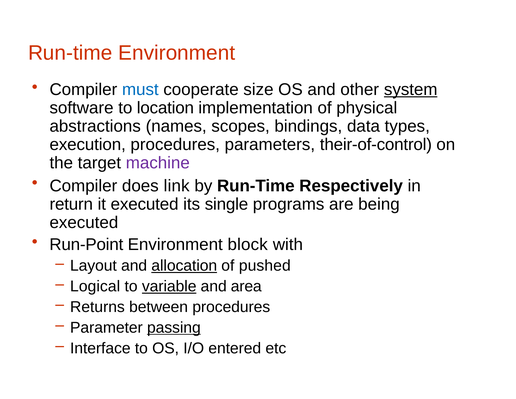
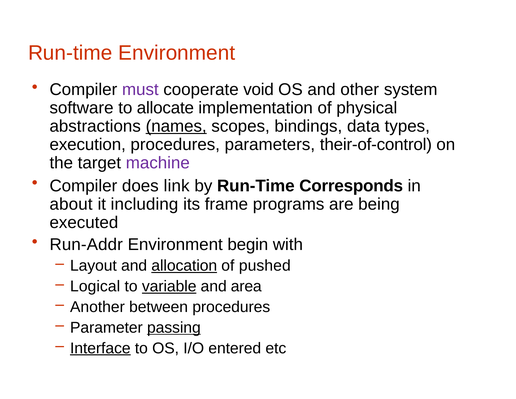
must colour: blue -> purple
size: size -> void
system underline: present -> none
location: location -> allocate
names underline: none -> present
Respectively: Respectively -> Corresponds
return: return -> about
it executed: executed -> including
single: single -> frame
Run-Point: Run-Point -> Run-Addr
block: block -> begin
Returns: Returns -> Another
Interface underline: none -> present
